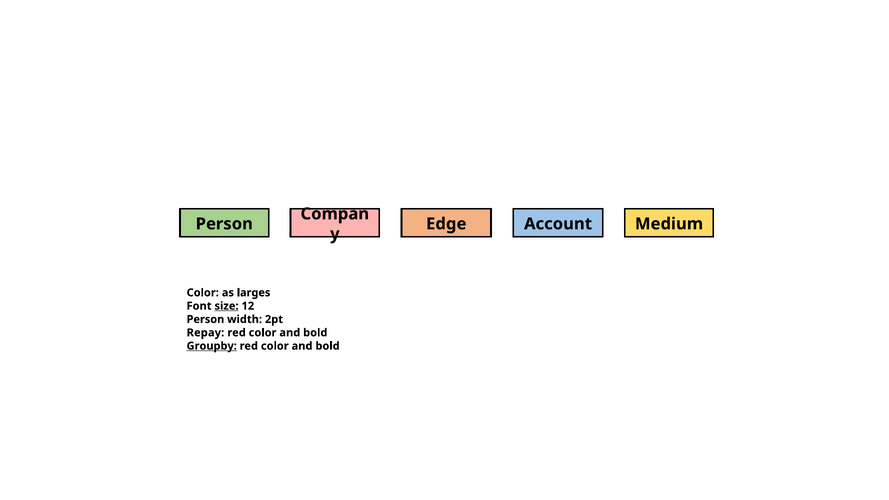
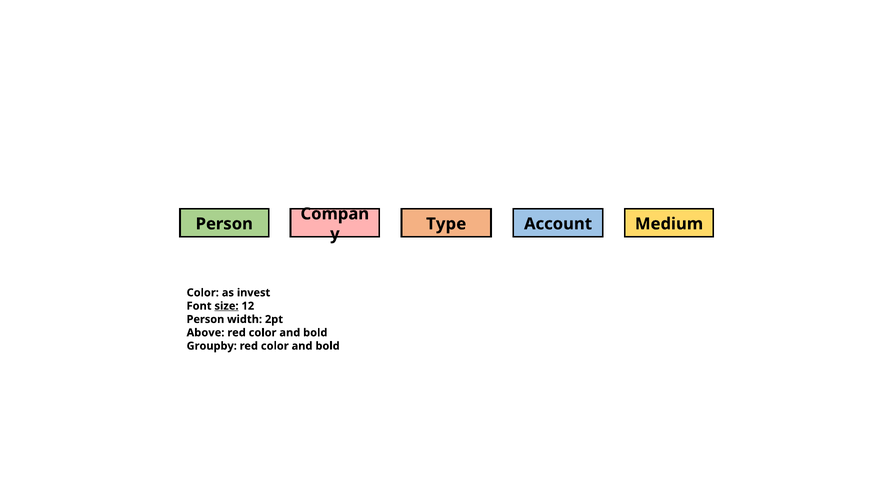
Edge: Edge -> Type
larges: larges -> invest
Repay: Repay -> Above
Groupby underline: present -> none
